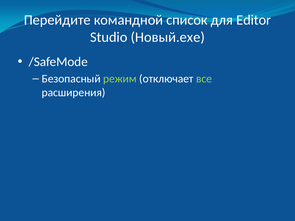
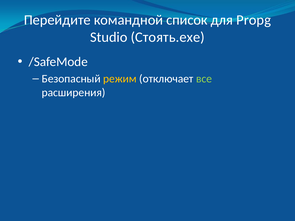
Editor: Editor -> Propg
Новый.exe: Новый.exe -> Стоять.exe
режим colour: light green -> yellow
